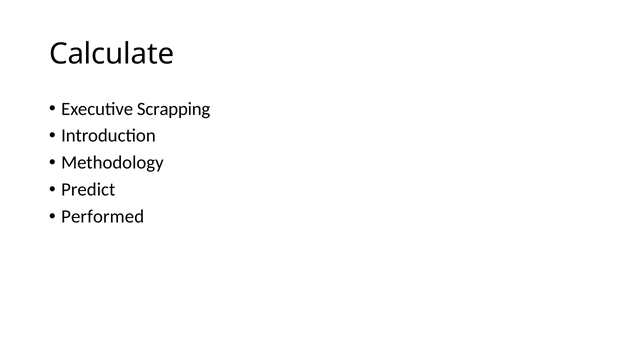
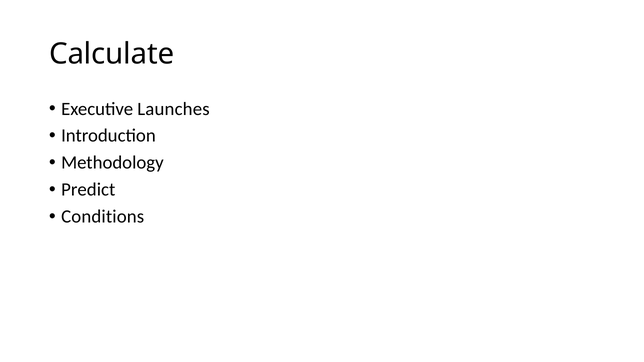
Scrapping: Scrapping -> Launches
Performed: Performed -> Conditions
